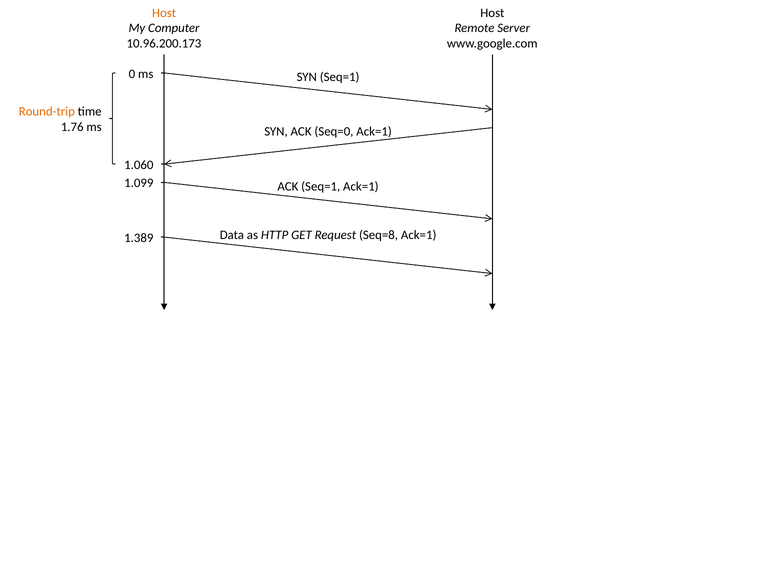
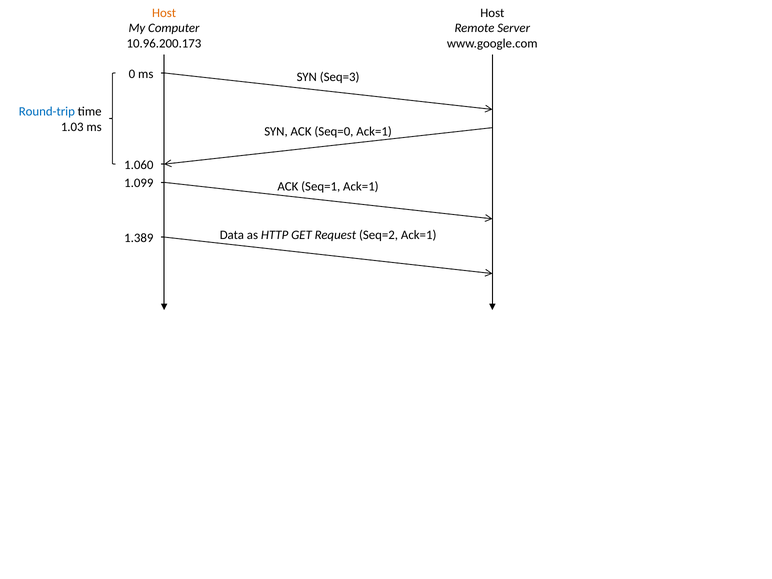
SYN Seq=1: Seq=1 -> Seq=3
Round-trip colour: orange -> blue
1.76: 1.76 -> 1.03
Seq=8: Seq=8 -> Seq=2
